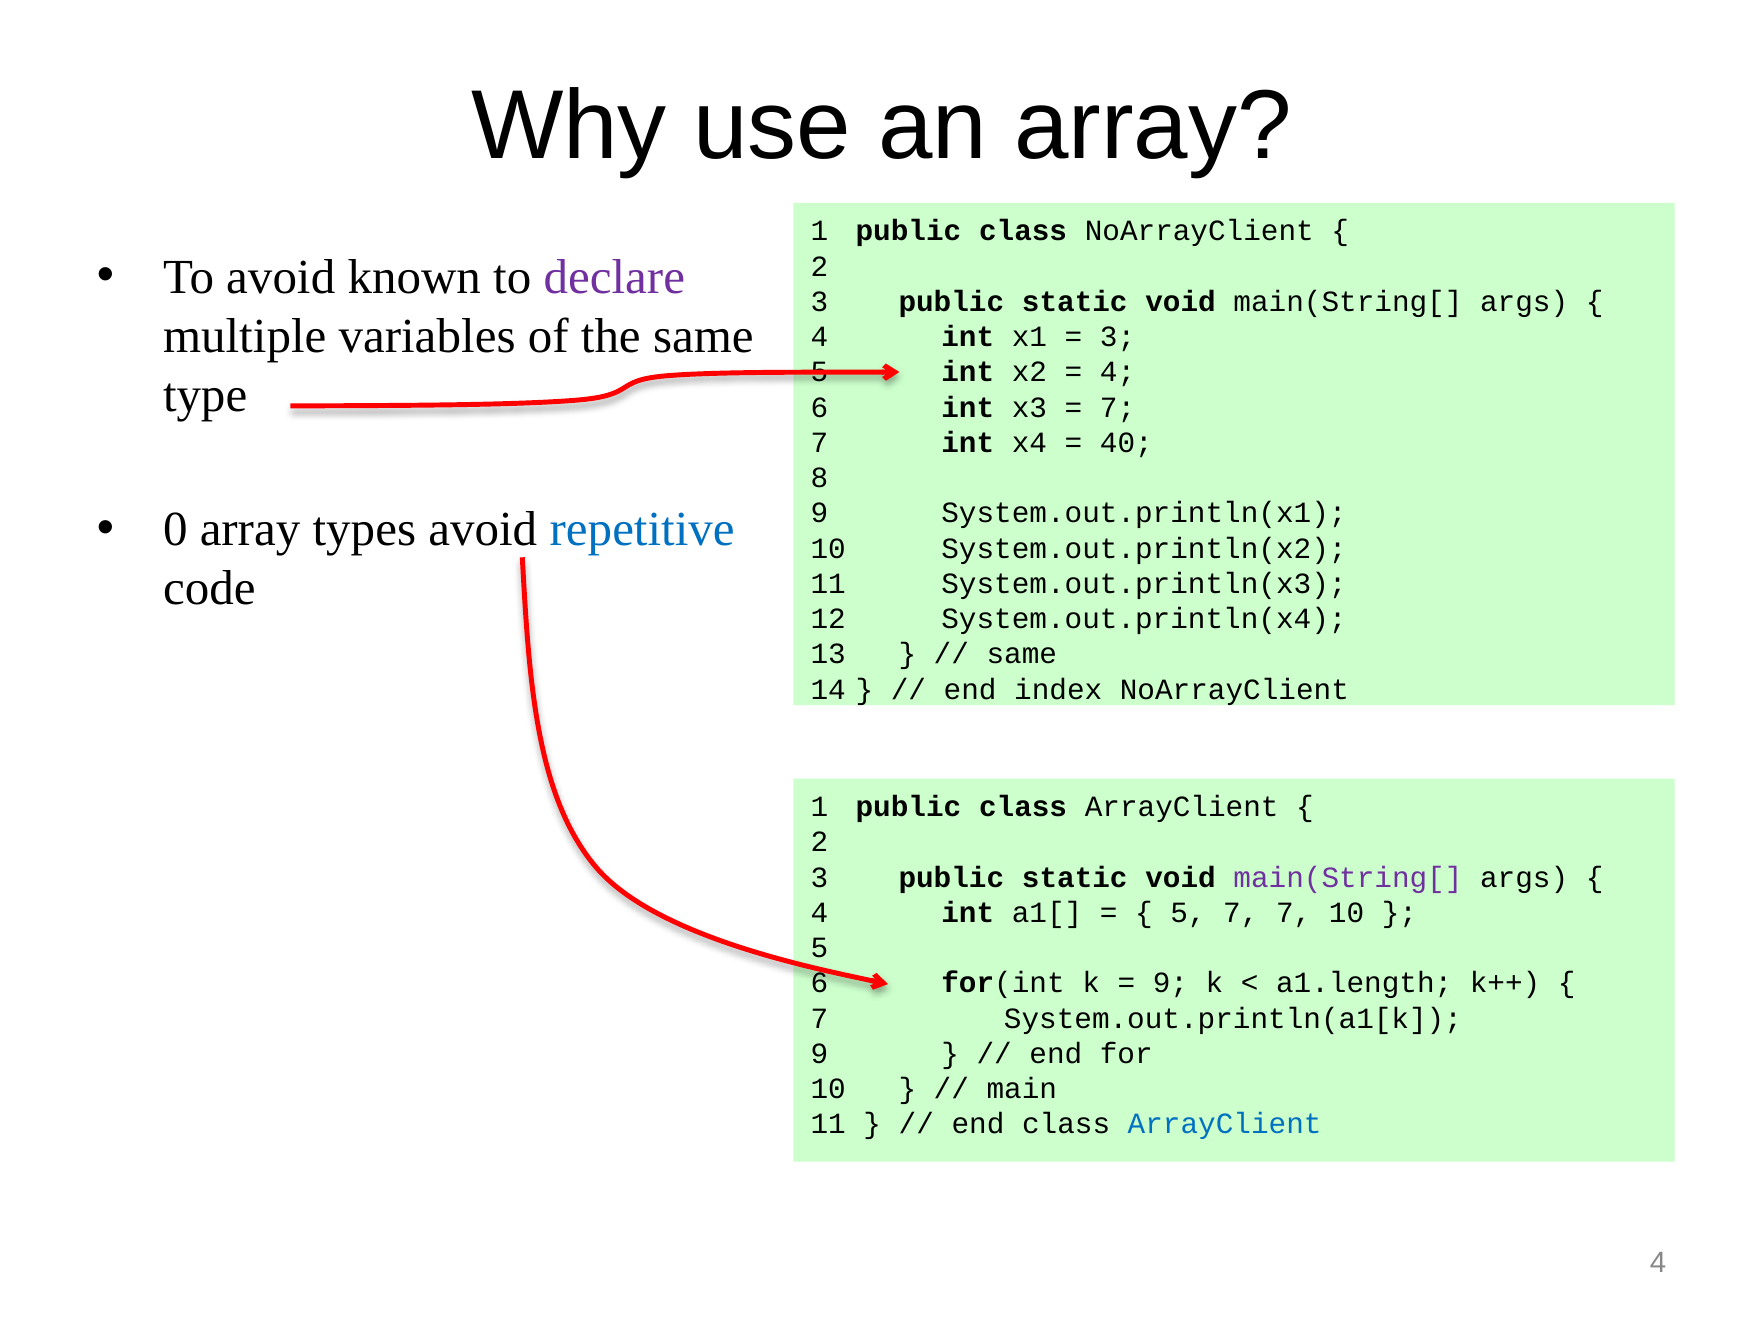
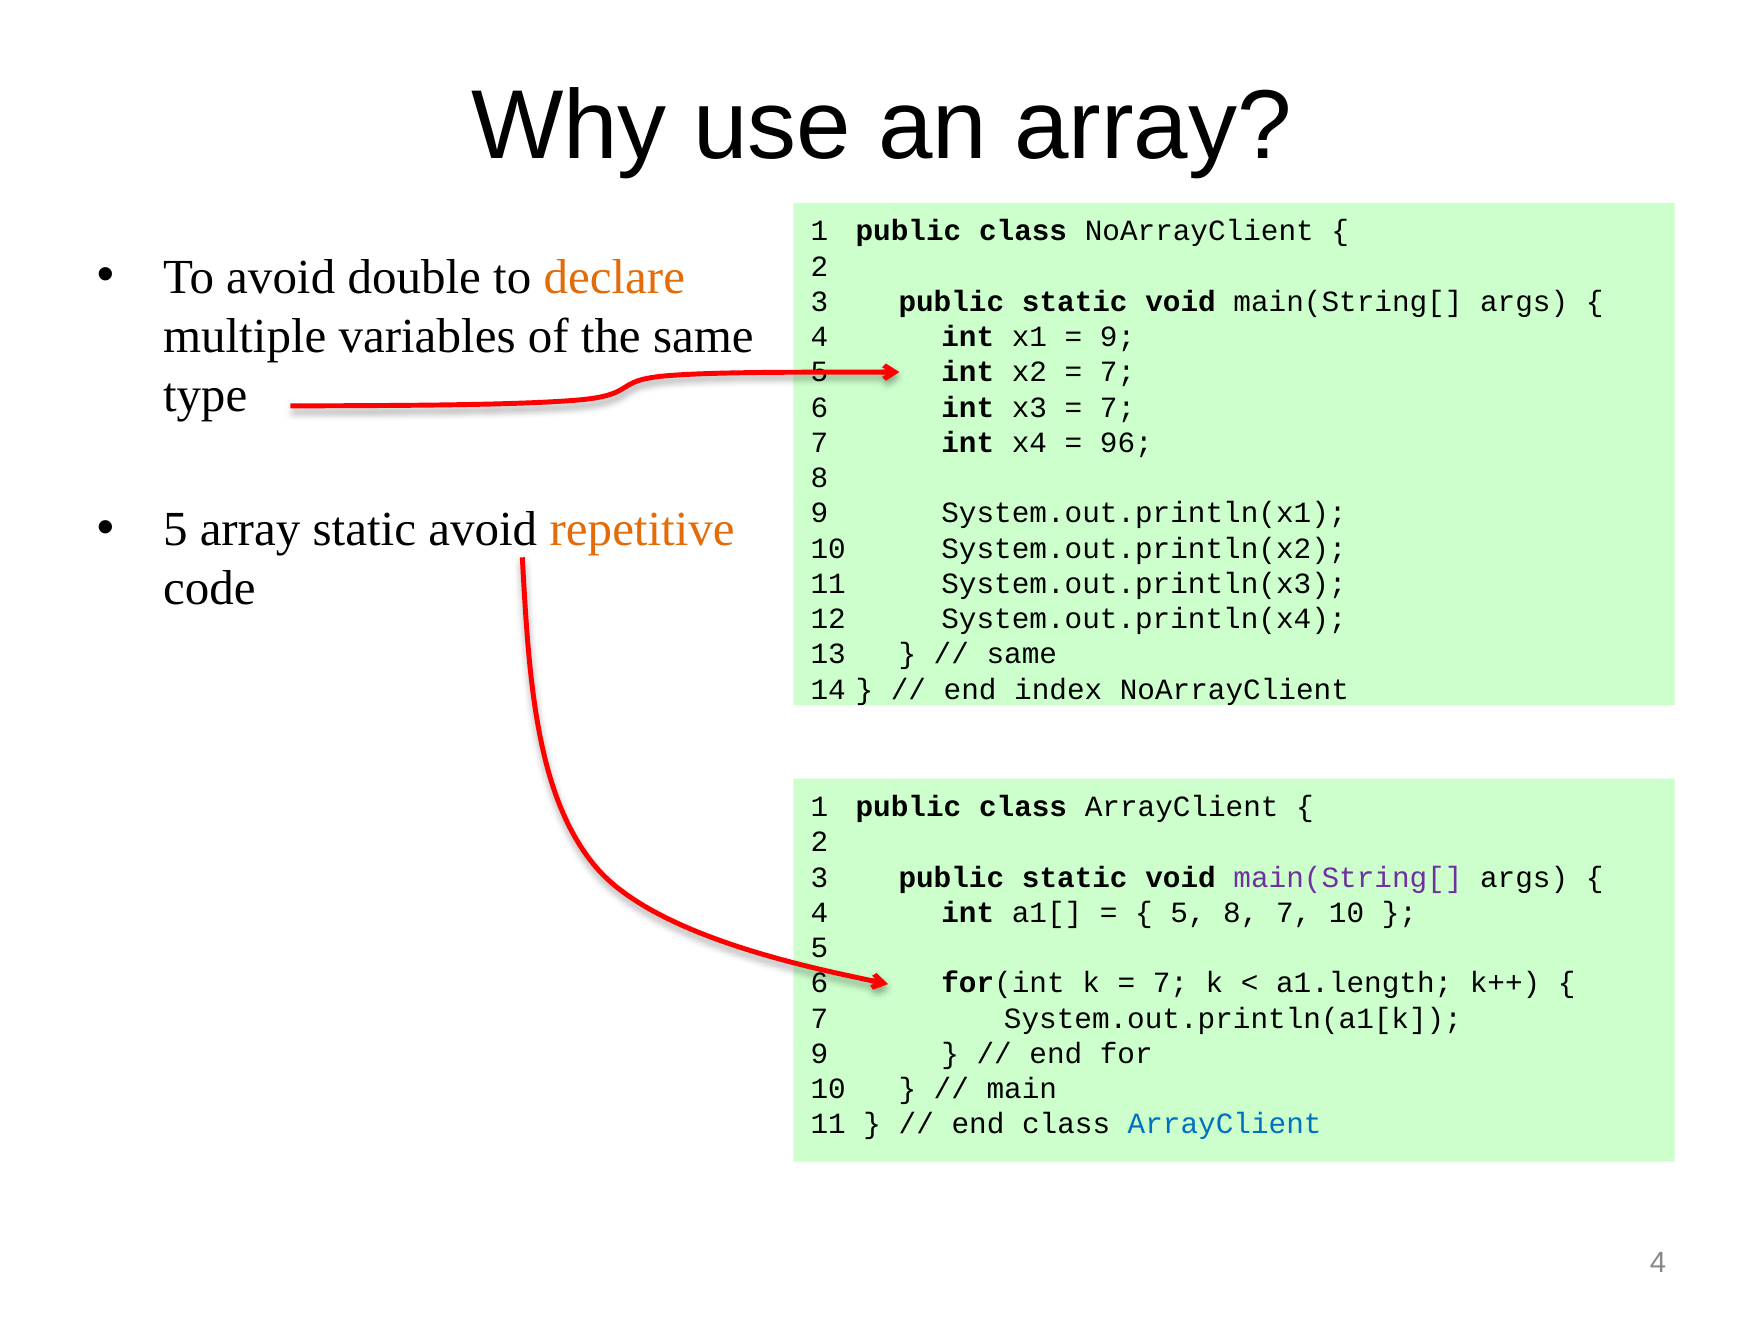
known: known -> double
declare colour: purple -> orange
3 at (1118, 337): 3 -> 9
4 at (1118, 372): 4 -> 7
40: 40 -> 96
0 at (175, 530): 0 -> 5
array types: types -> static
repetitive colour: blue -> orange
5 7: 7 -> 8
9 at (1170, 983): 9 -> 7
